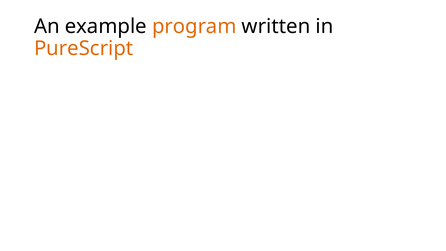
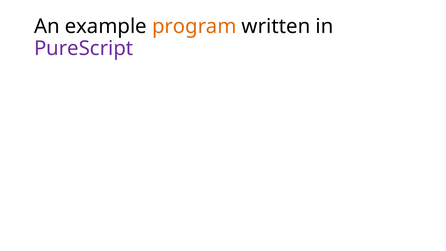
PureScript colour: orange -> purple
